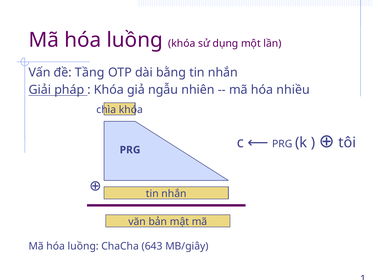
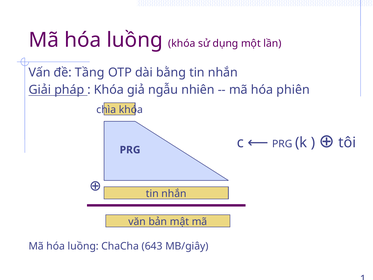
nhiều: nhiều -> phiên
